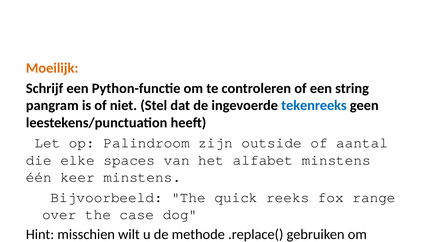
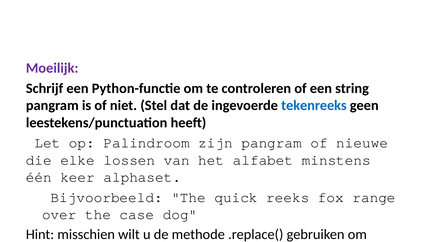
Moeilijk colour: orange -> purple
zijn outside: outside -> pangram
aantal: aantal -> nieuwe
elke spaces: spaces -> lossen
keer minstens: minstens -> alphaset
